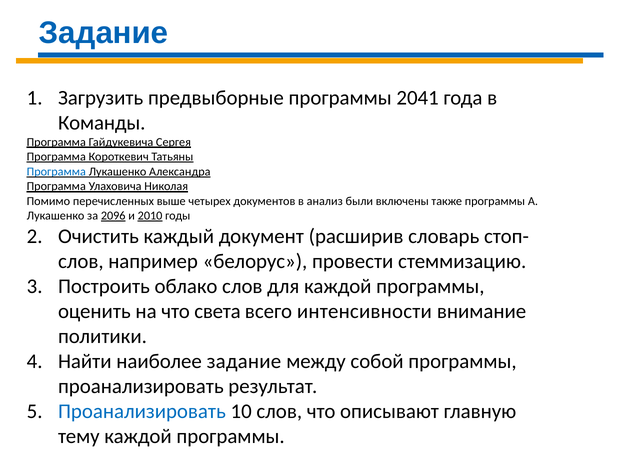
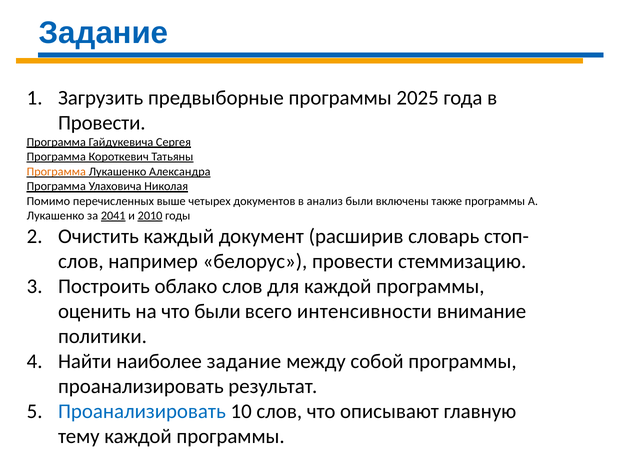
2041: 2041 -> 2025
Команды at (102, 123): Команды -> Провести
Программа at (56, 172) colour: blue -> orange
2096: 2096 -> 2041
что света: света -> были
